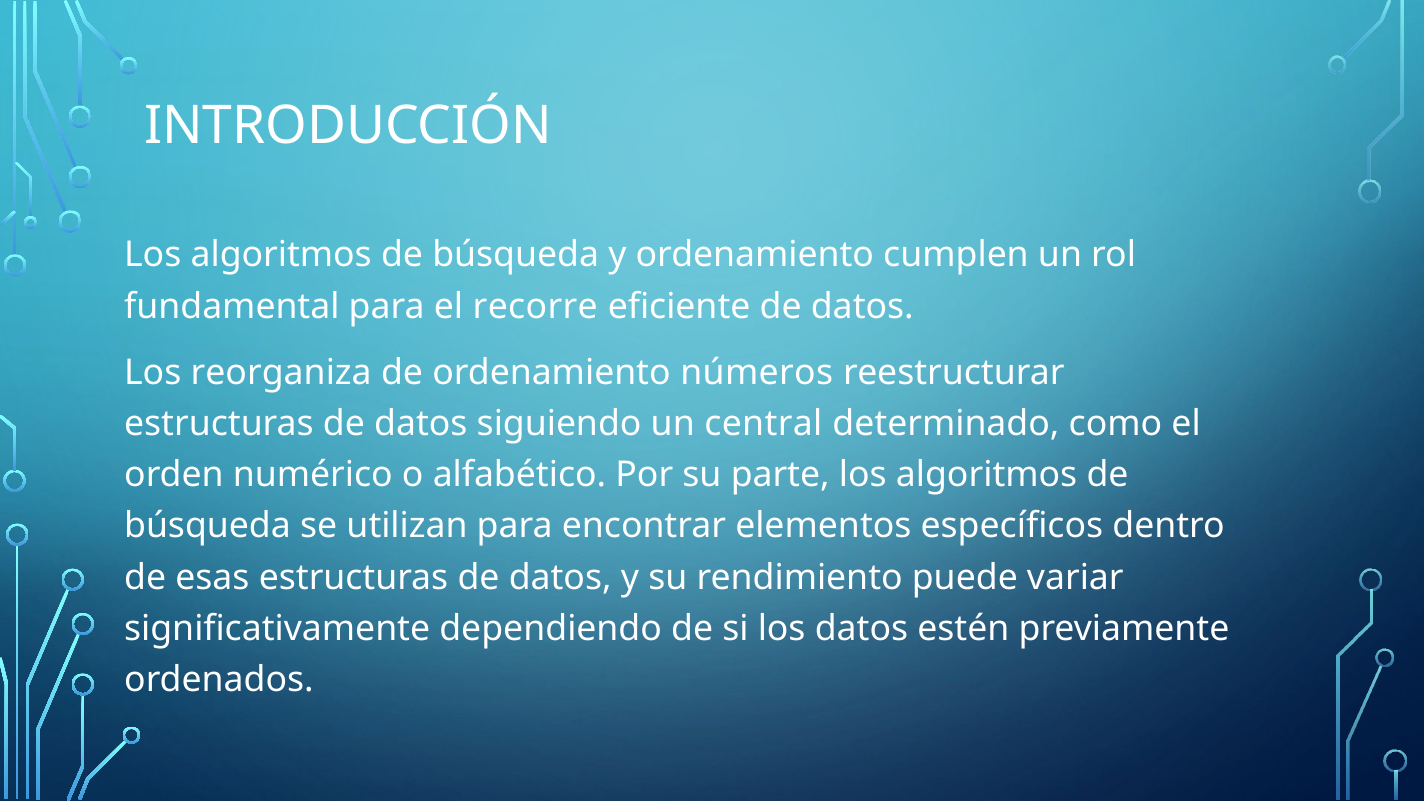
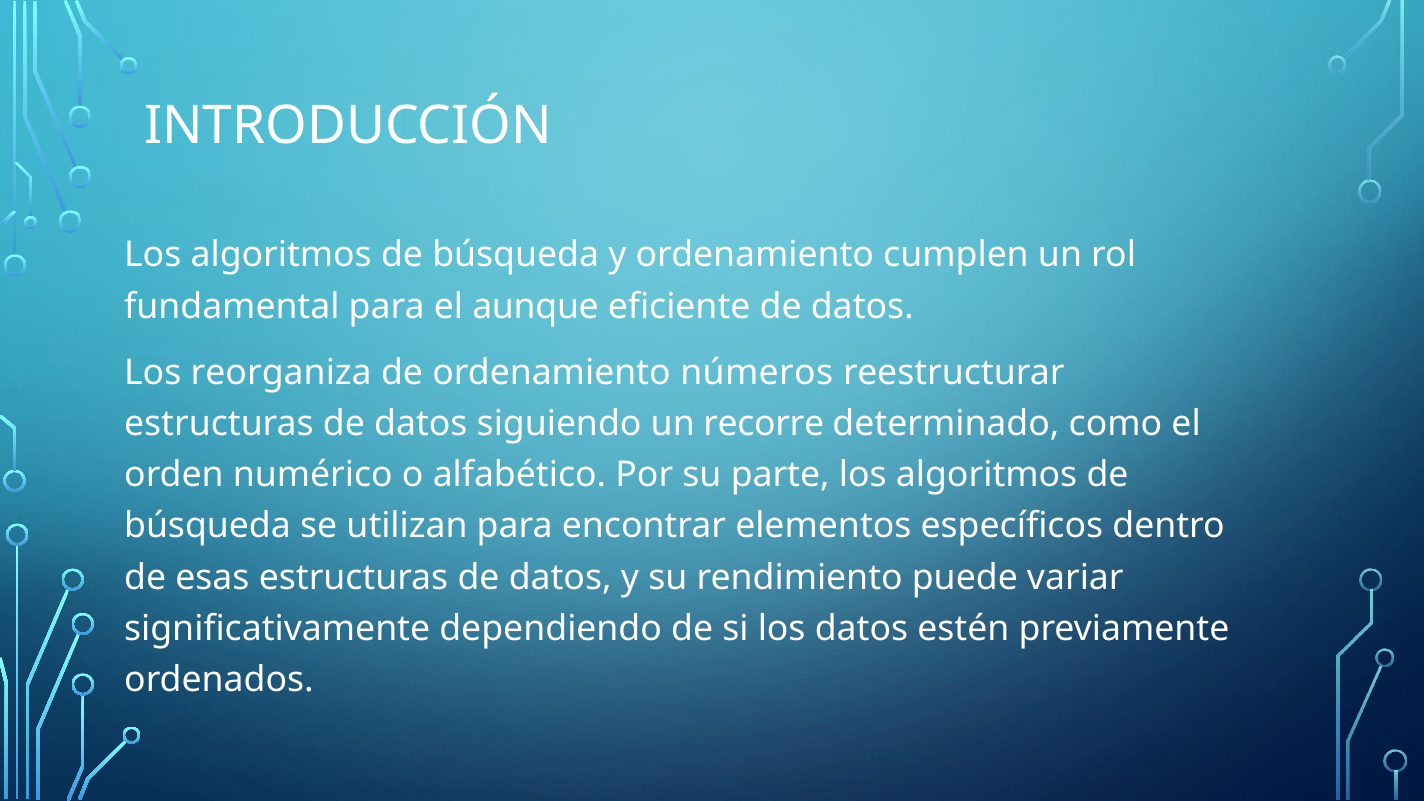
recorre: recorre -> aunque
central: central -> recorre
